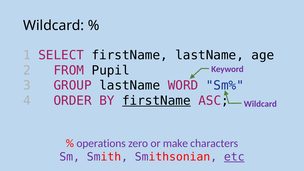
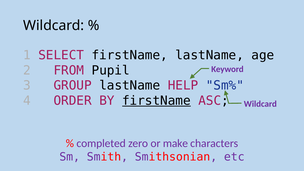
WORD: WORD -> HELP
operations: operations -> completed
etc underline: present -> none
